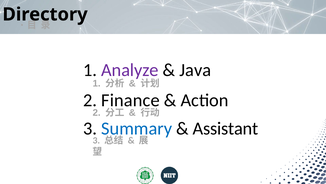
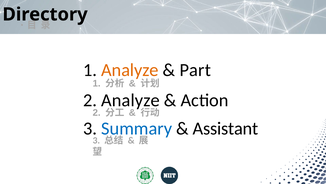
Analyze at (130, 70) colour: purple -> orange
Java: Java -> Part
2 Finance: Finance -> Analyze
